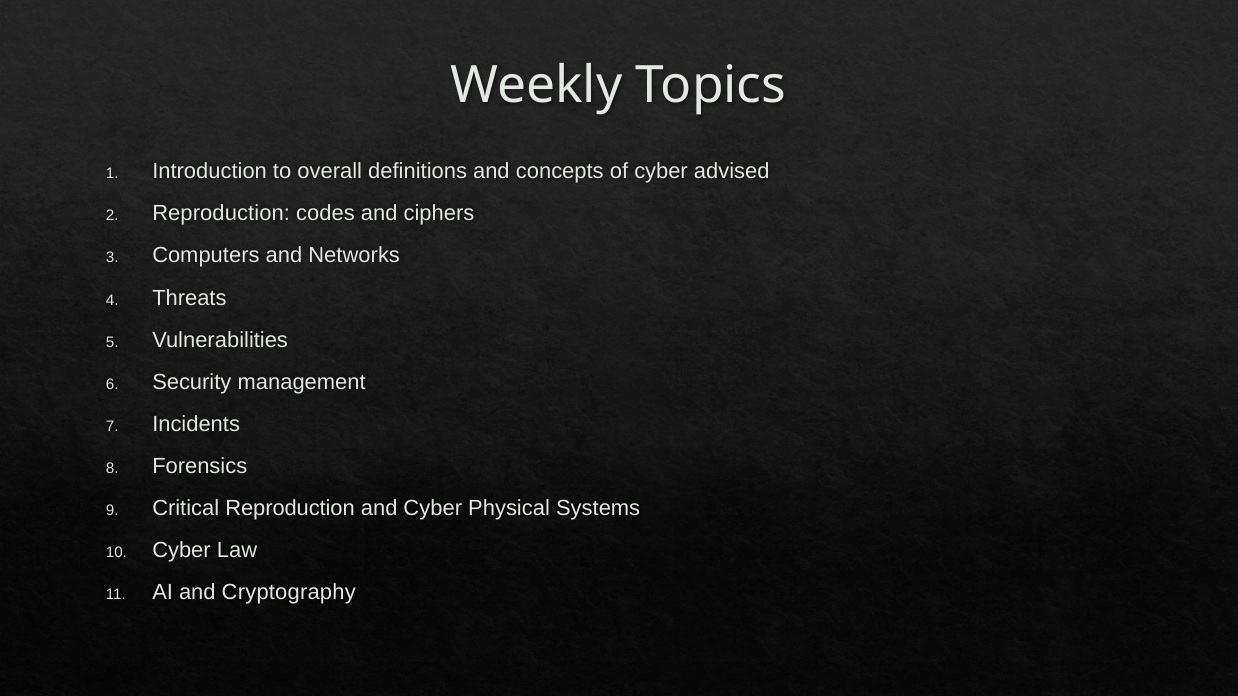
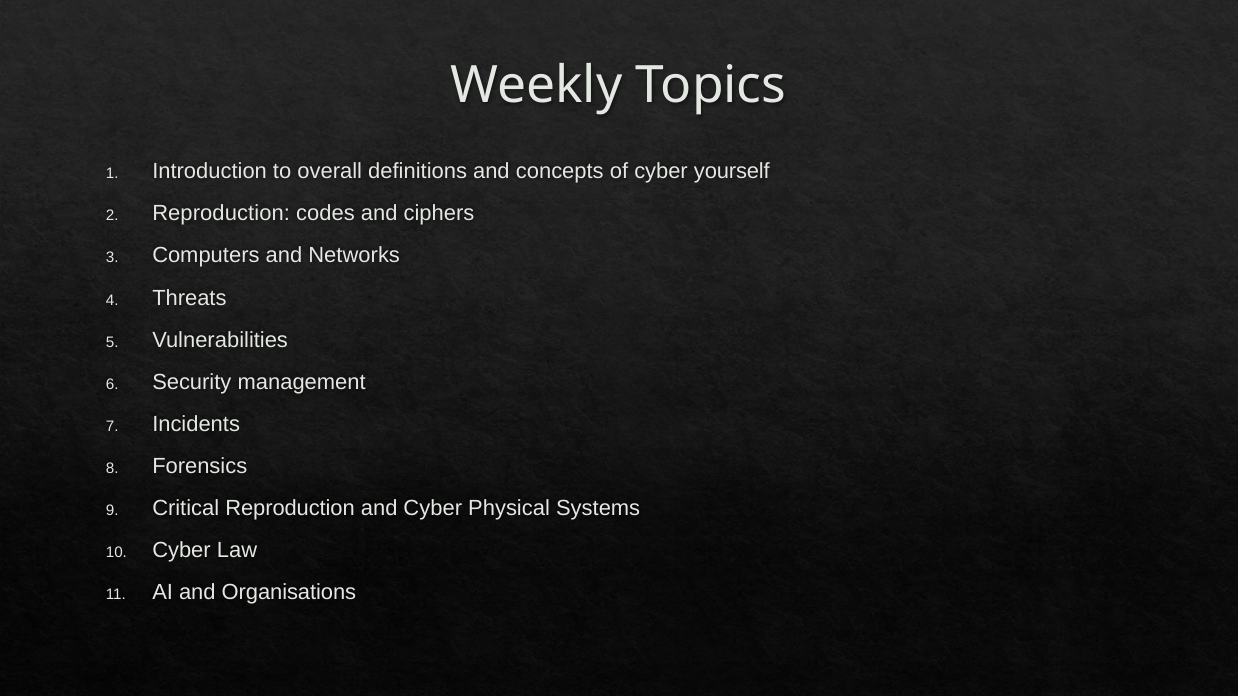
advised: advised -> yourself
Cryptography: Cryptography -> Organisations
